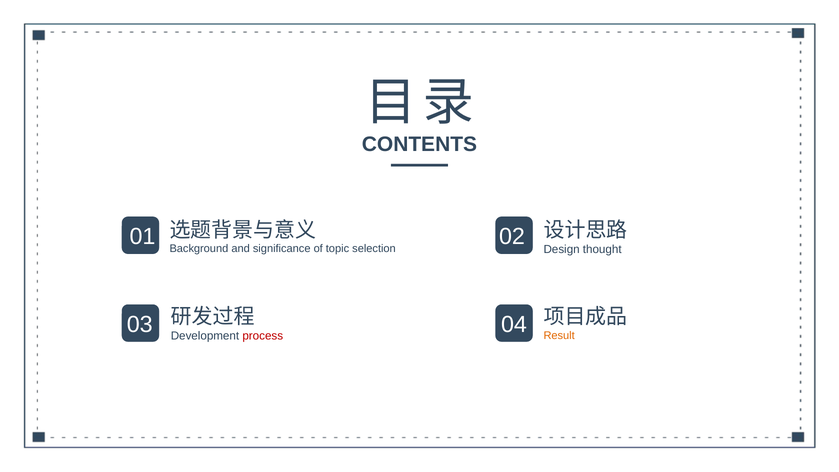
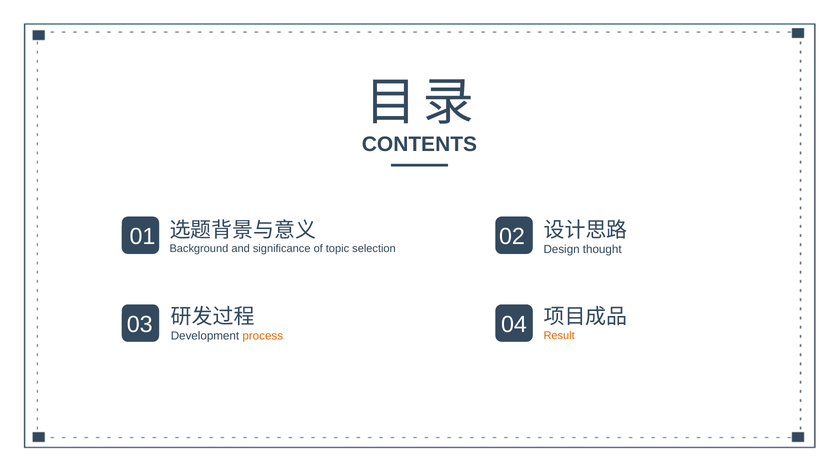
process colour: red -> orange
